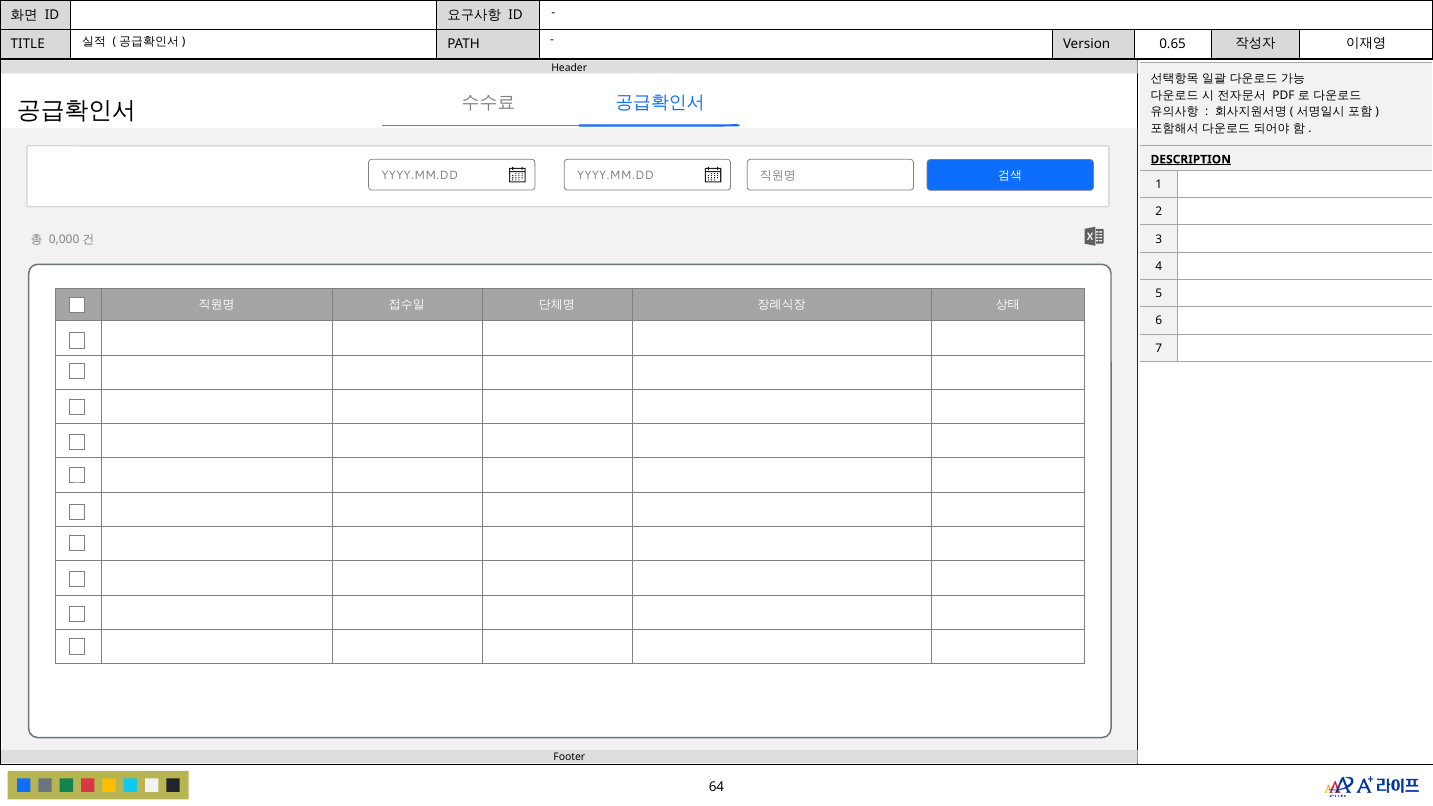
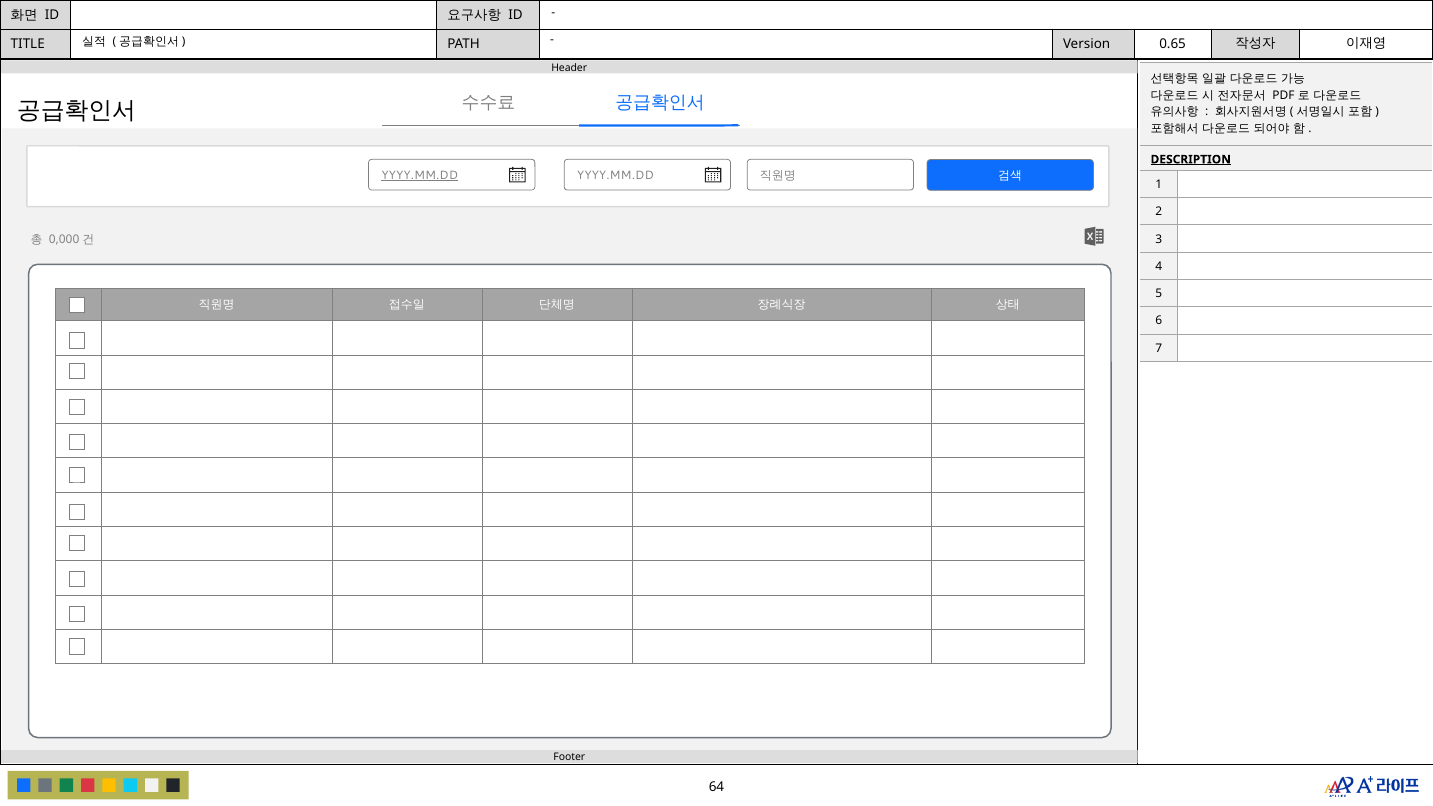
YYYY.MM.DD at (420, 176) underline: none -> present
